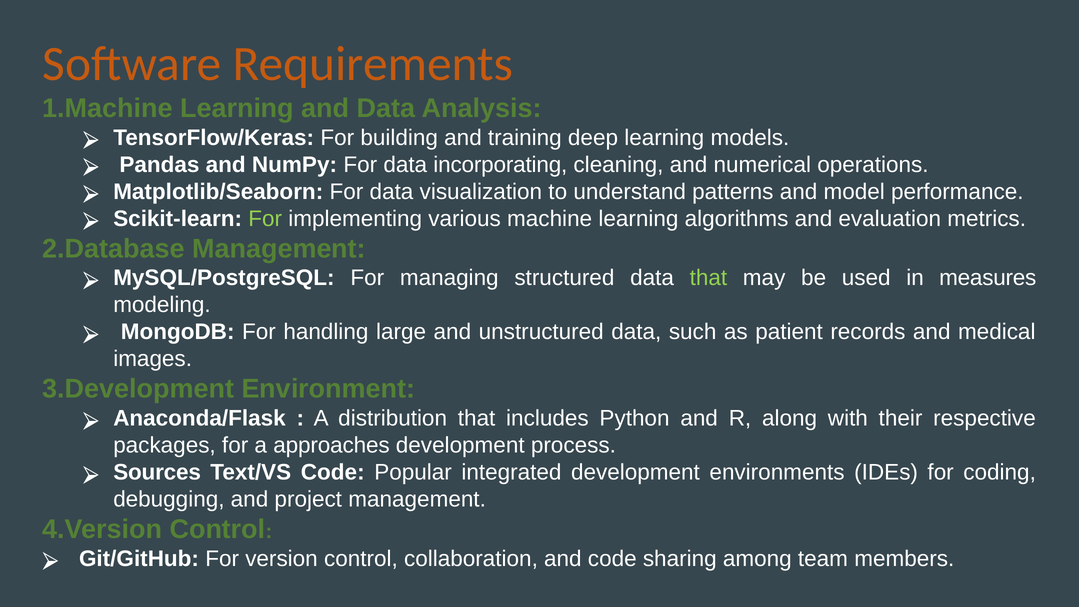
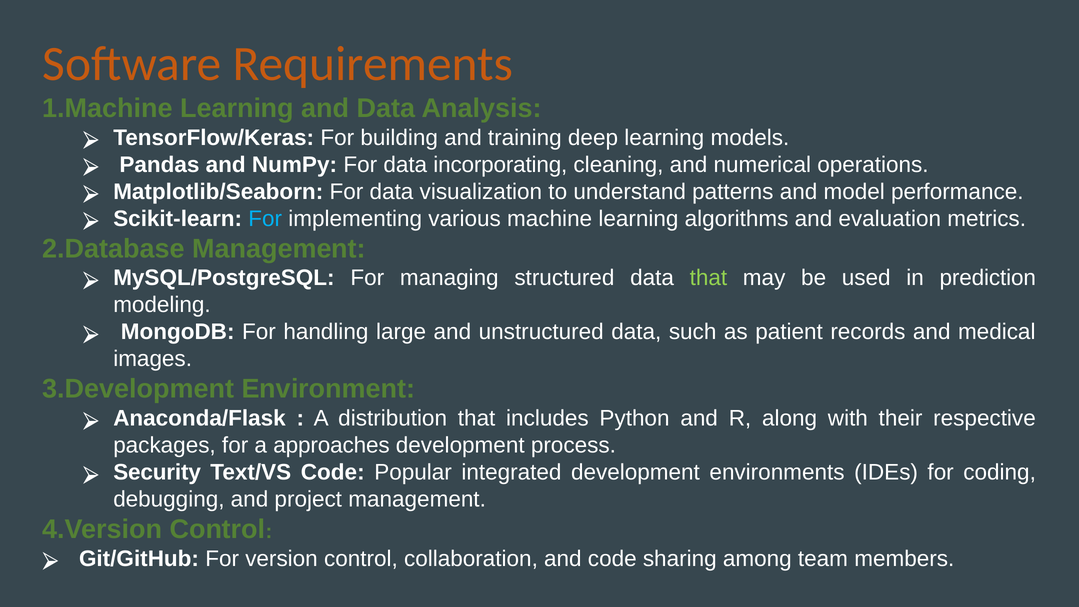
For at (265, 219) colour: light green -> light blue
measures: measures -> prediction
Sources: Sources -> Security
